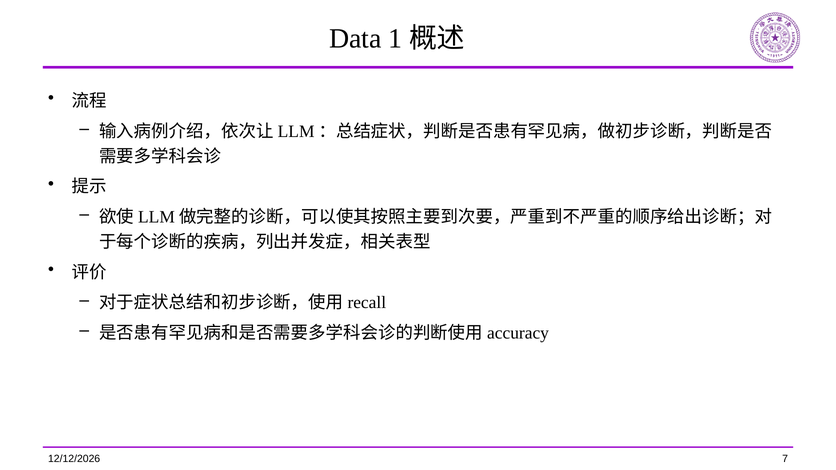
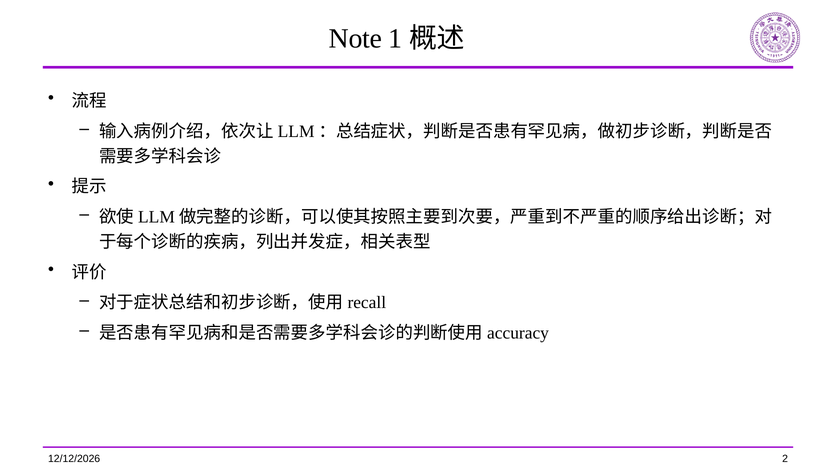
Data: Data -> Note
7: 7 -> 2
